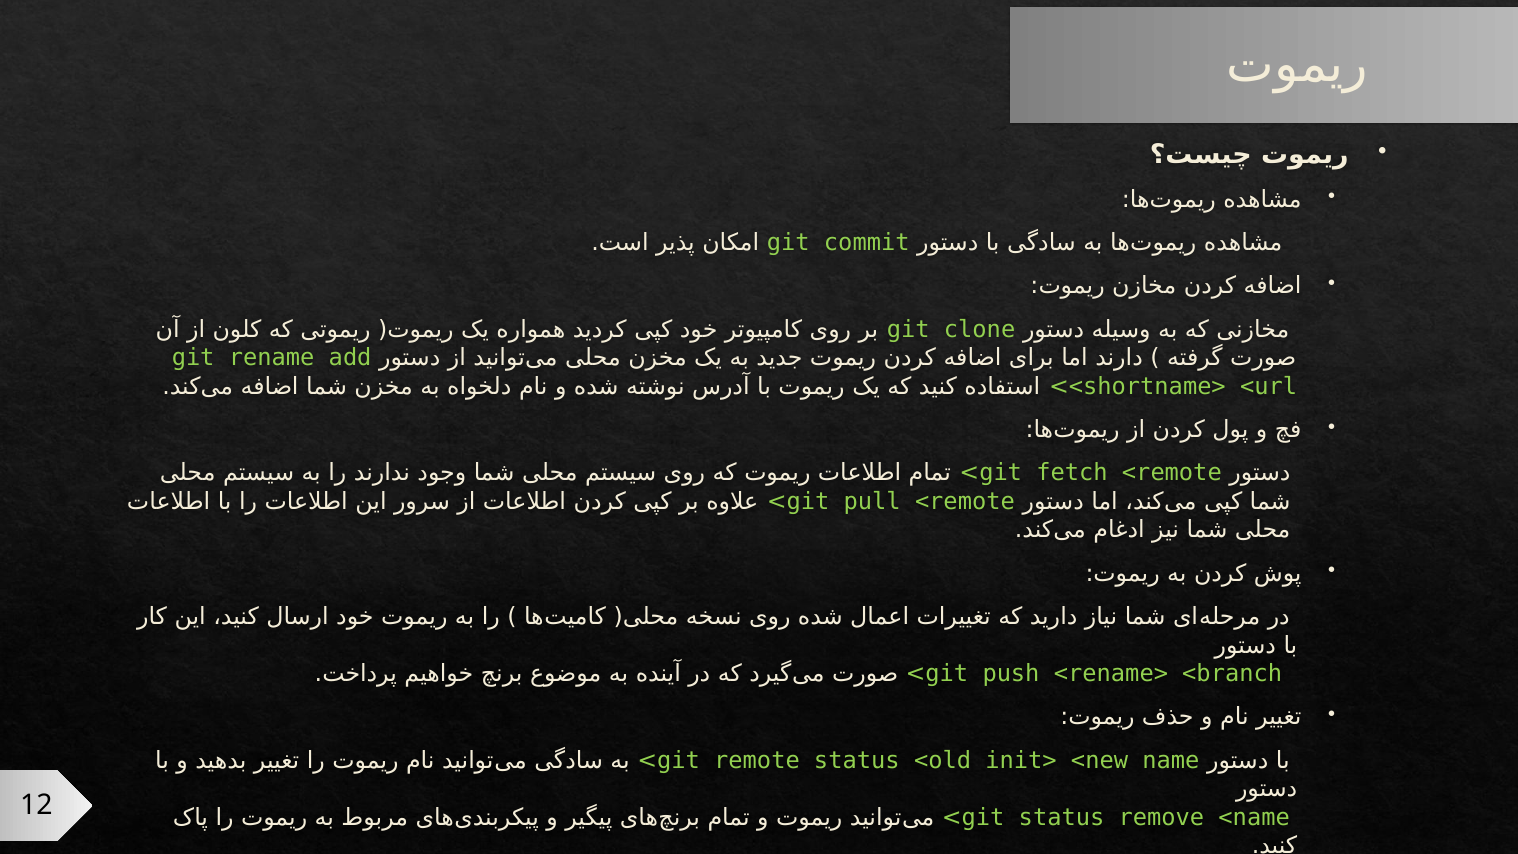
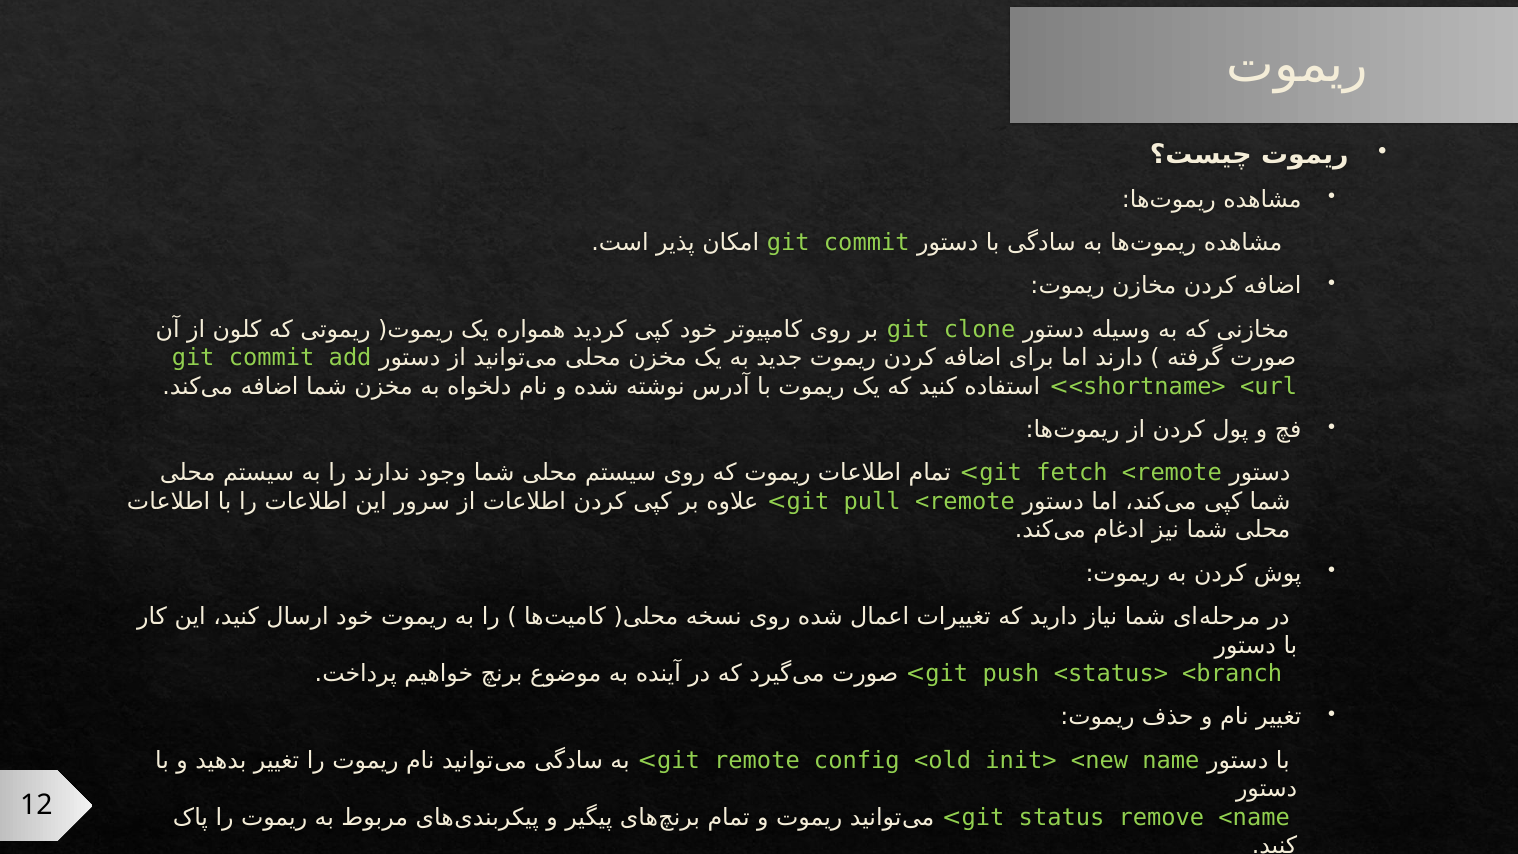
rename at (272, 358): rename -> commit
<rename>: <rename> -> <status>
remote status: status -> config
